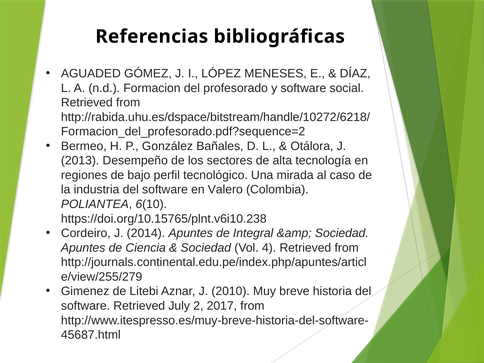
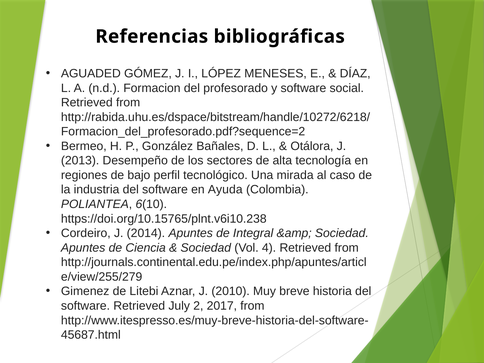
Valero: Valero -> Ayuda
